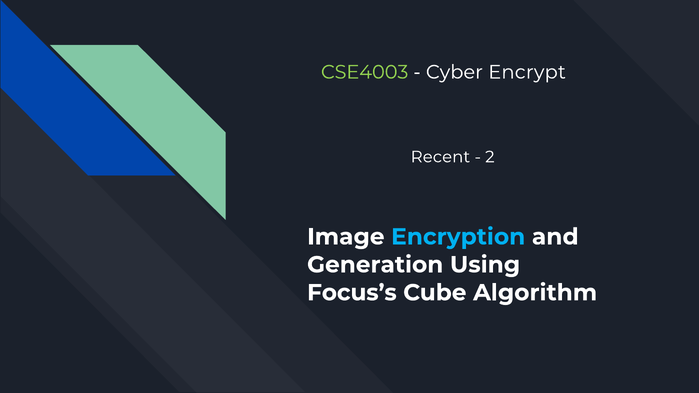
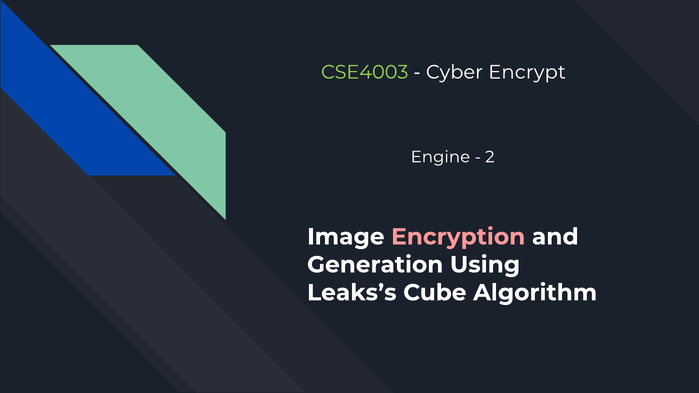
Recent: Recent -> Engine
Encryption colour: light blue -> pink
Focus’s: Focus’s -> Leaks’s
